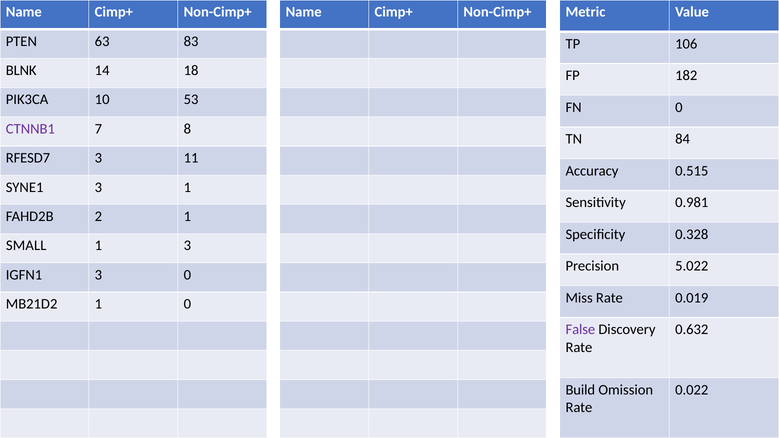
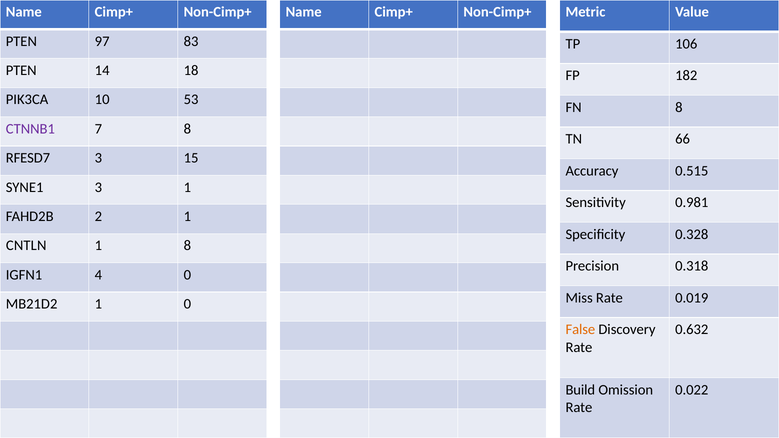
63: 63 -> 97
BLNK at (21, 70): BLNK -> PTEN
FN 0: 0 -> 8
84: 84 -> 66
11: 11 -> 15
SMALL: SMALL -> CNTLN
1 3: 3 -> 8
5.022: 5.022 -> 0.318
IGFN1 3: 3 -> 4
False colour: purple -> orange
